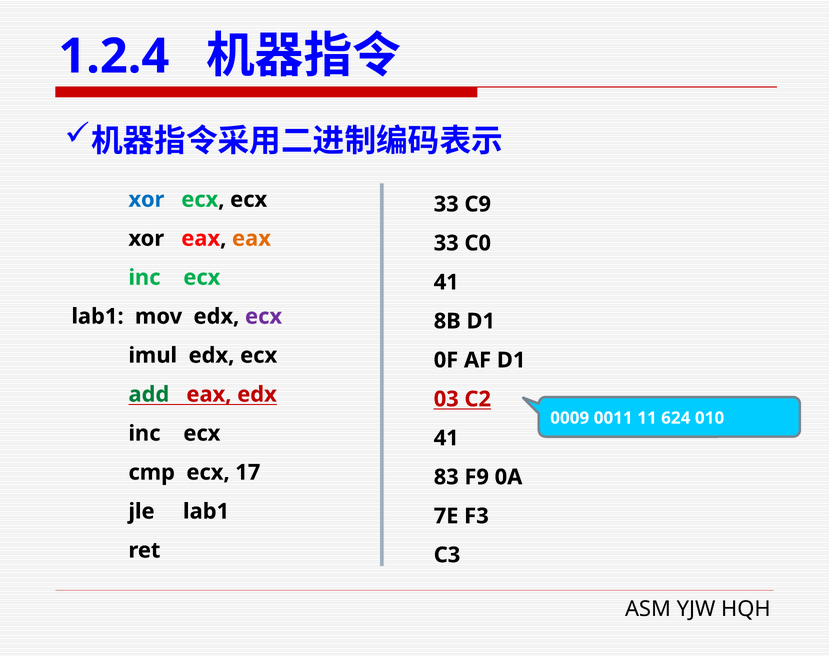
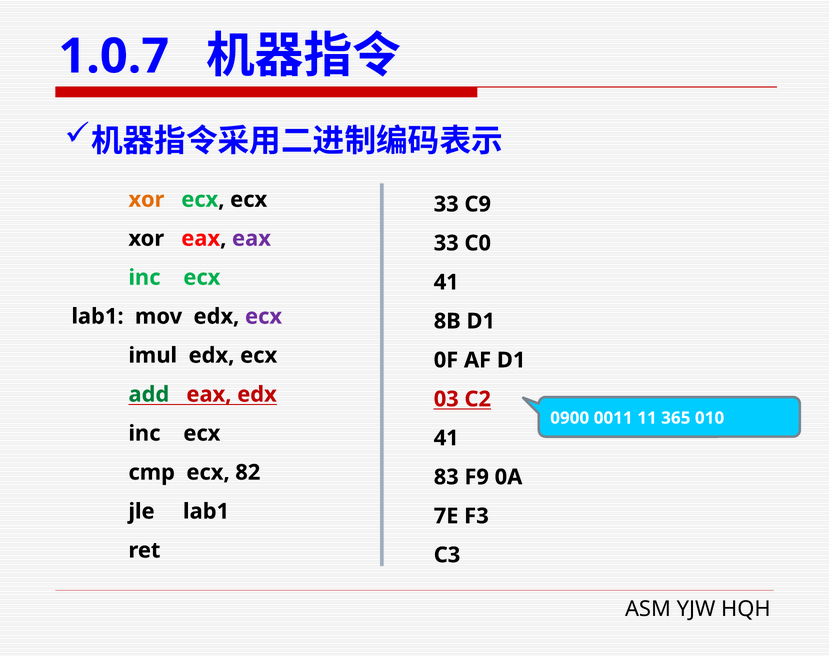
1.2.4: 1.2.4 -> 1.0.7
xor at (146, 200) colour: blue -> orange
eax at (251, 239) colour: orange -> purple
0009: 0009 -> 0900
624: 624 -> 365
17: 17 -> 82
